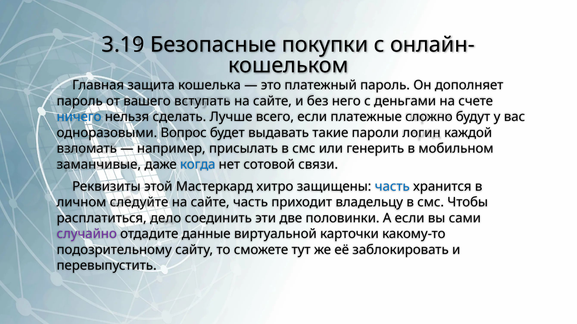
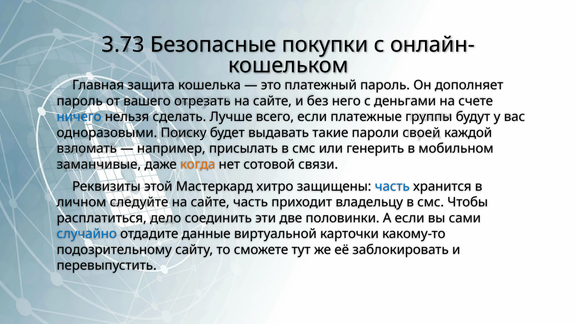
3.19: 3.19 -> 3.73
вступать: вступать -> отрезать
сложно: сложно -> группы
Вопрос: Вопрос -> Поиску
логин: логин -> своей
когда colour: blue -> orange
случайно colour: purple -> blue
